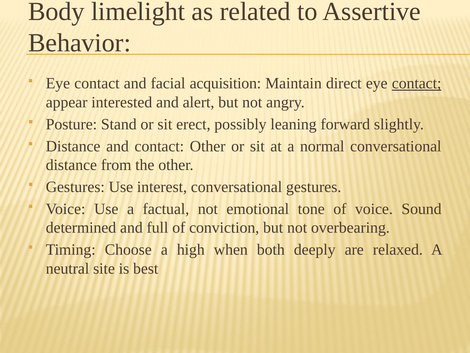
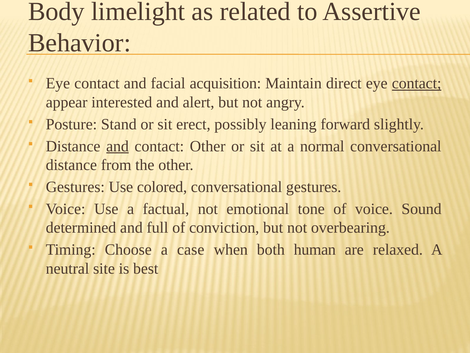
and at (117, 146) underline: none -> present
interest: interest -> colored
high: high -> case
deeply: deeply -> human
